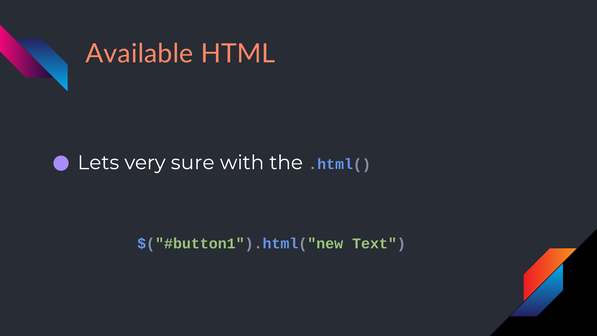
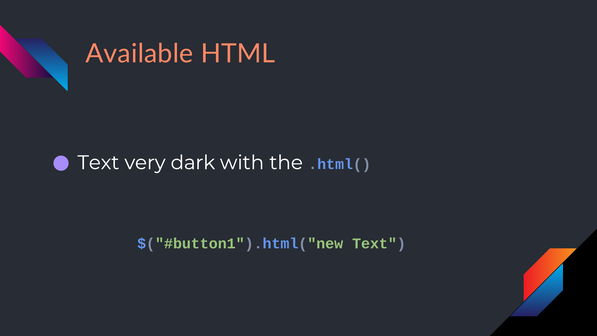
Lets at (98, 163): Lets -> Text
sure: sure -> dark
